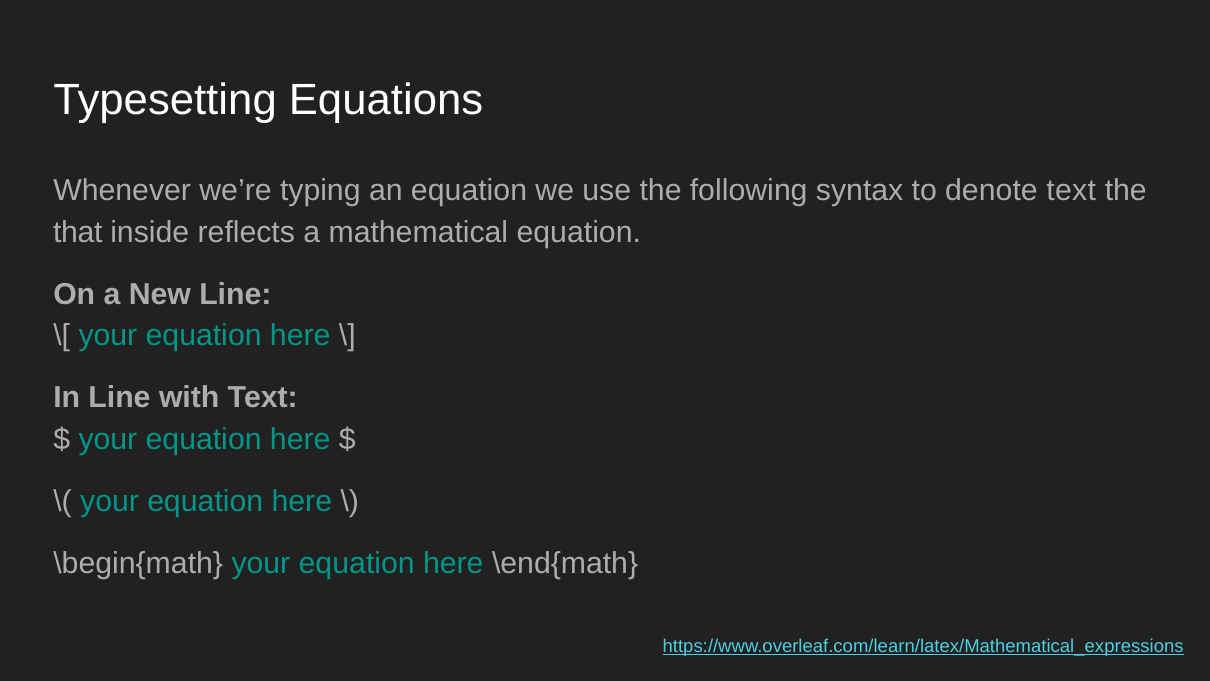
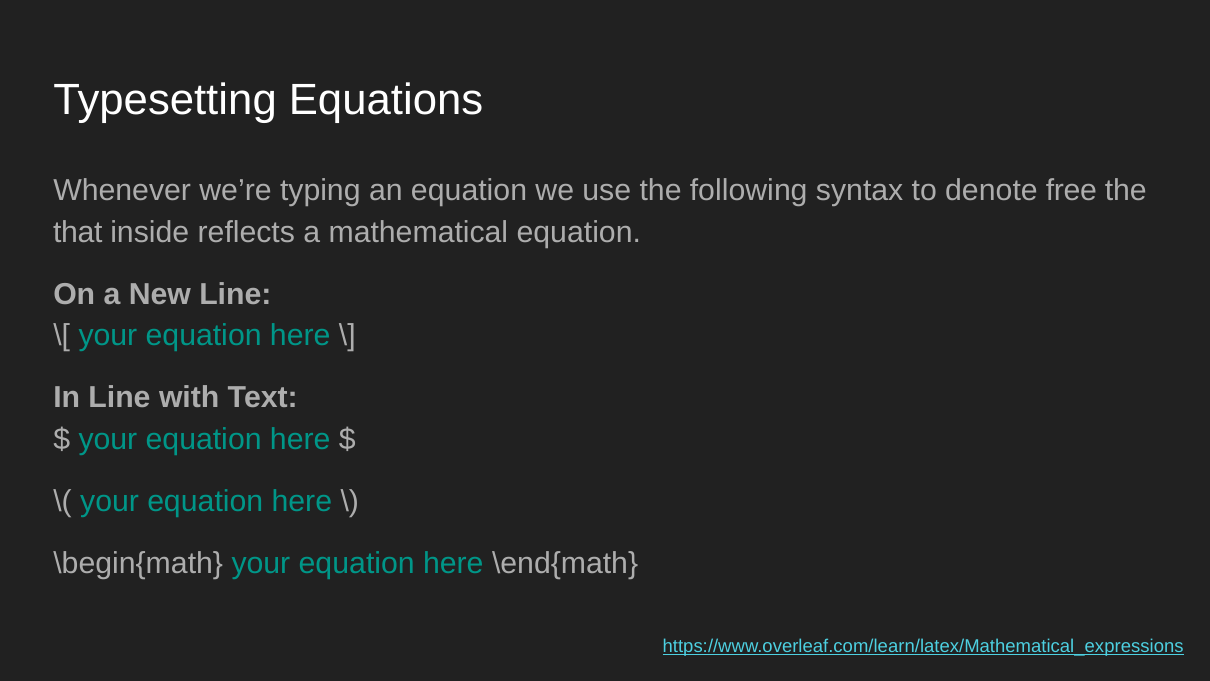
denote text: text -> free
